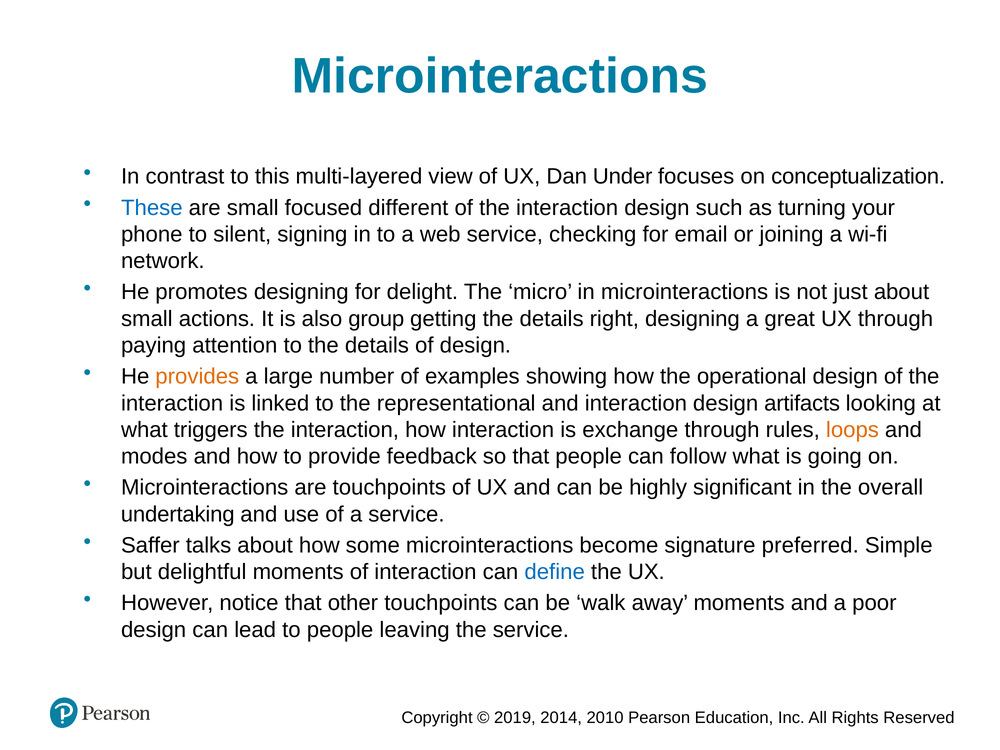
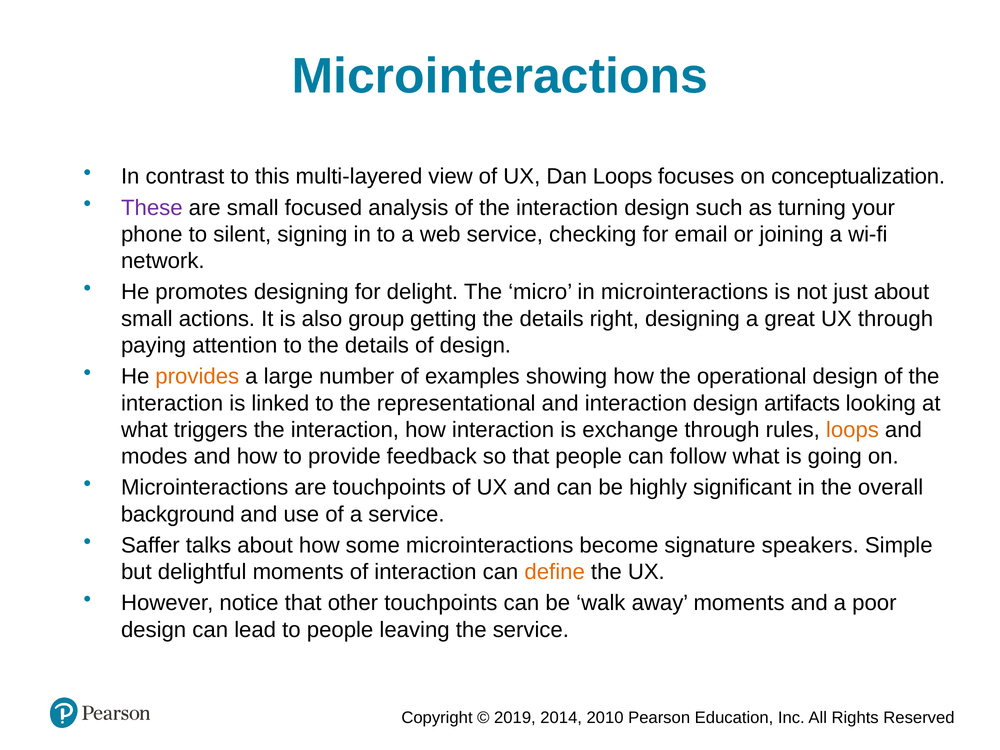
Dan Under: Under -> Loops
These colour: blue -> purple
different: different -> analysis
undertaking: undertaking -> background
preferred: preferred -> speakers
define colour: blue -> orange
